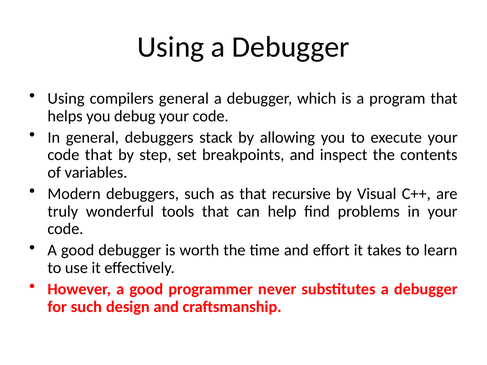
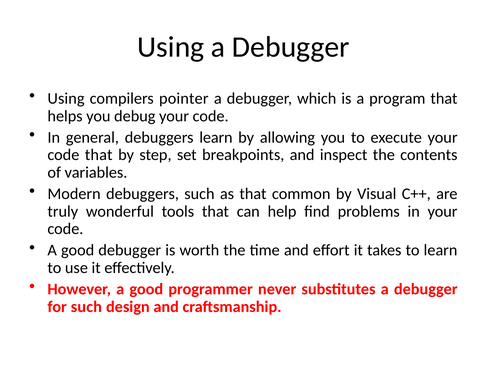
compilers general: general -> pointer
debuggers stack: stack -> learn
recursive: recursive -> common
